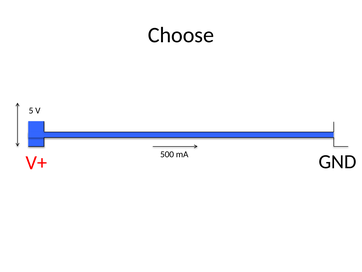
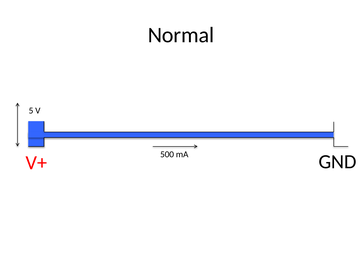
Choose: Choose -> Normal
